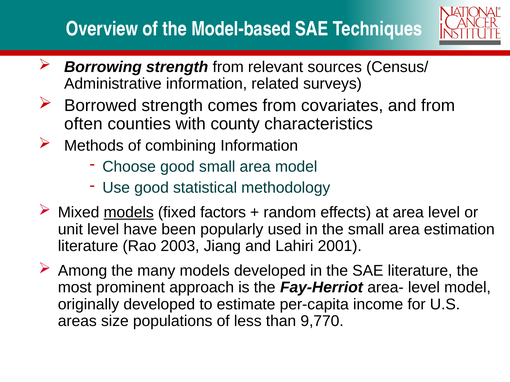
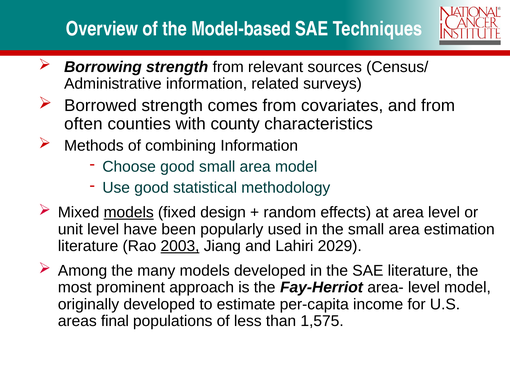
factors: factors -> design
2003 underline: none -> present
2001: 2001 -> 2029
size: size -> final
9,770: 9,770 -> 1,575
